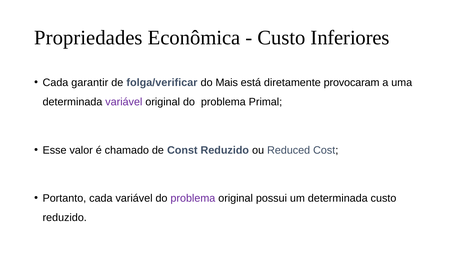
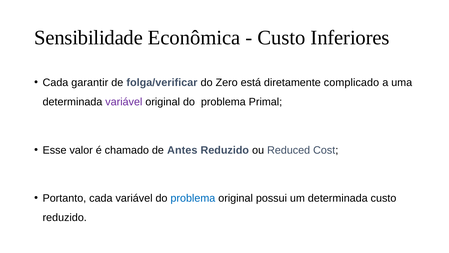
Propriedades: Propriedades -> Sensibilidade
Mais: Mais -> Zero
provocaram: provocaram -> complicado
Const: Const -> Antes
problema at (193, 198) colour: purple -> blue
